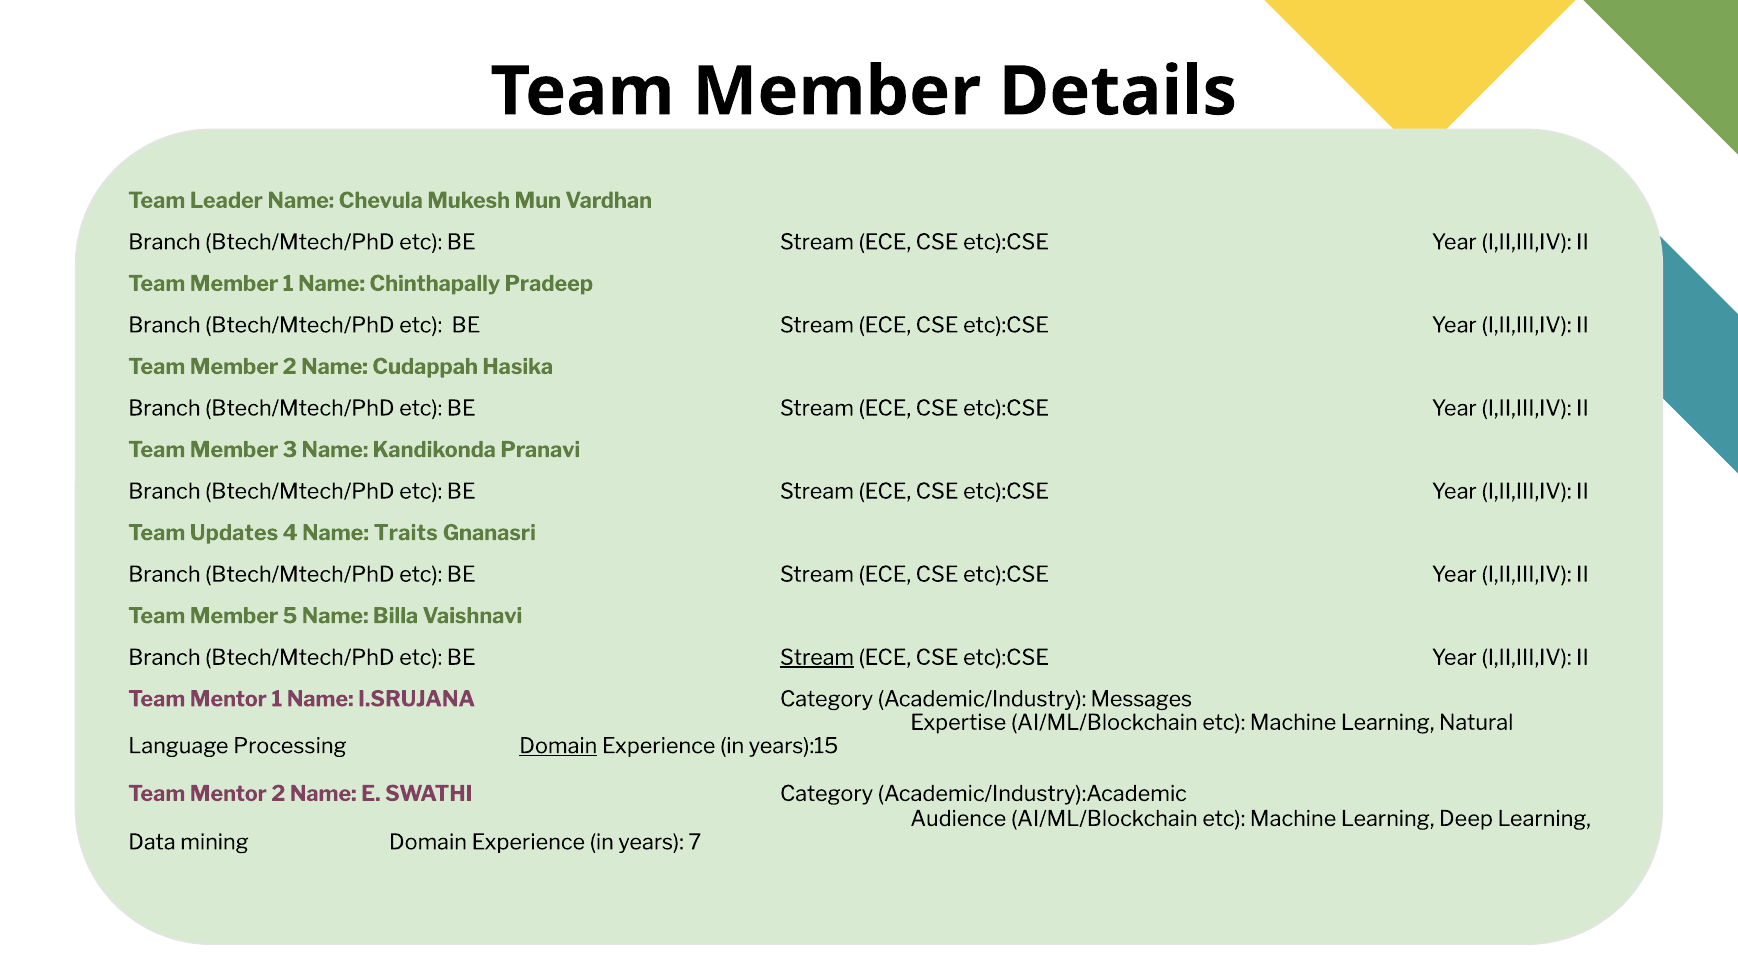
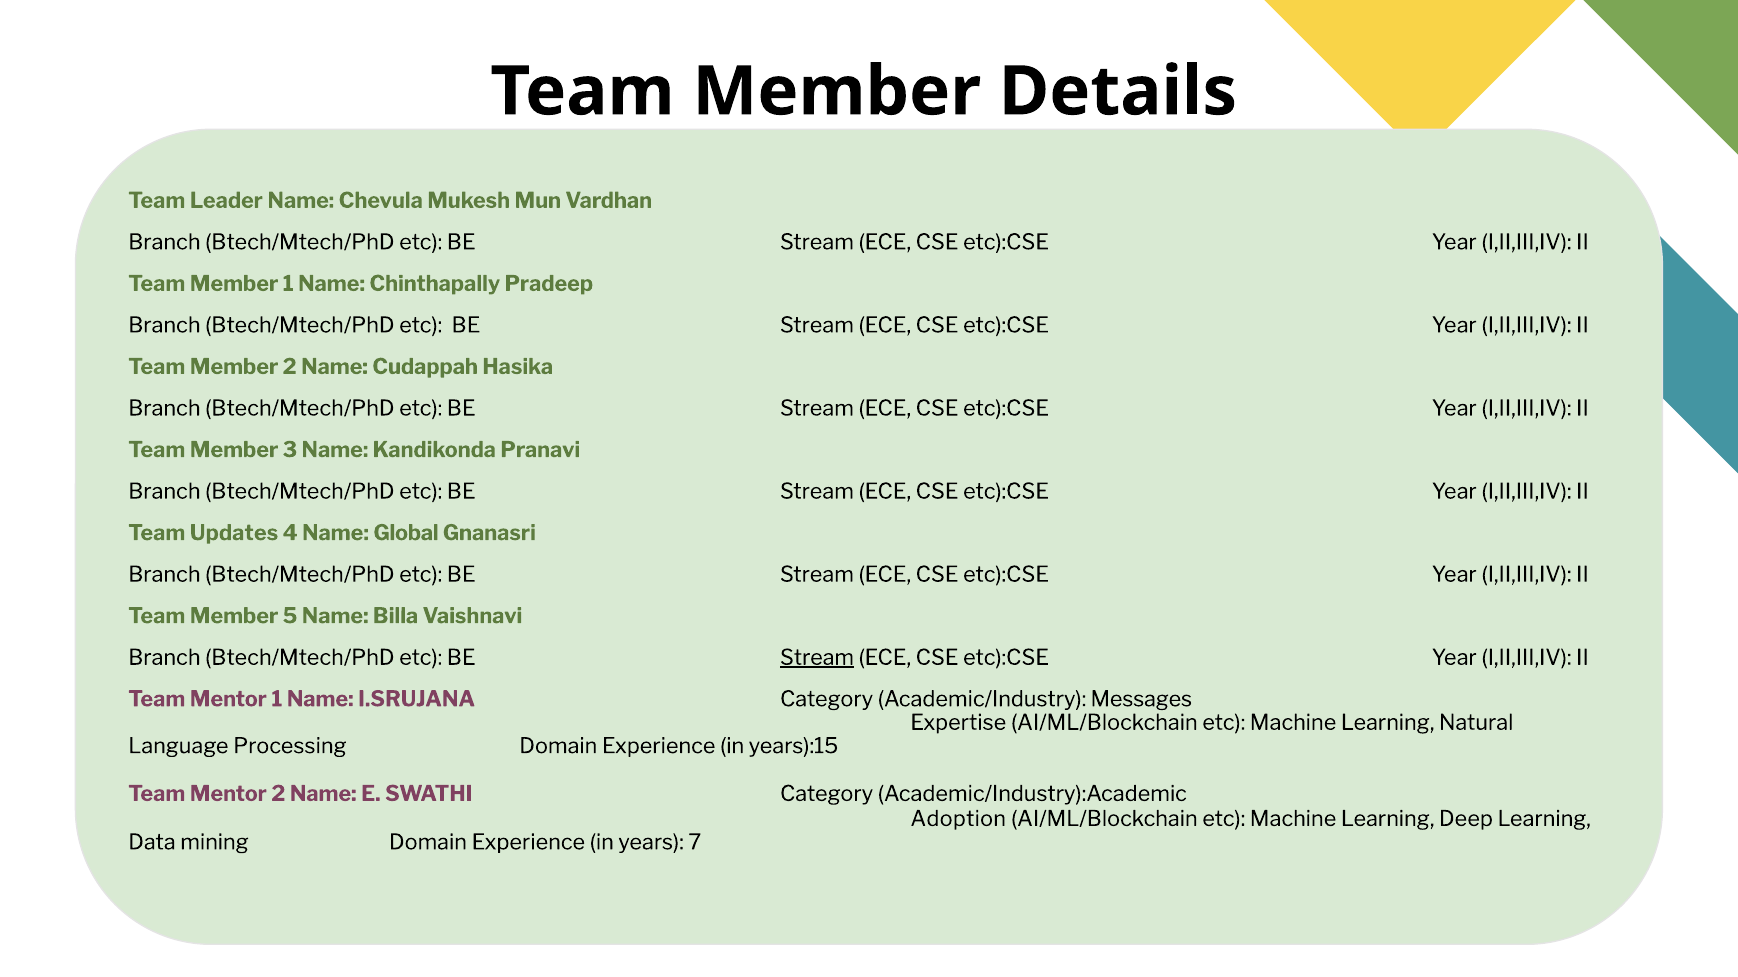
Traits: Traits -> Global
Domain at (558, 746) underline: present -> none
Audience: Audience -> Adoption
